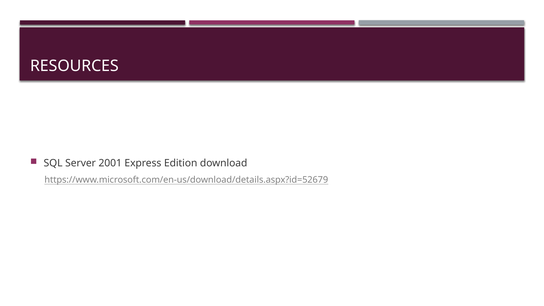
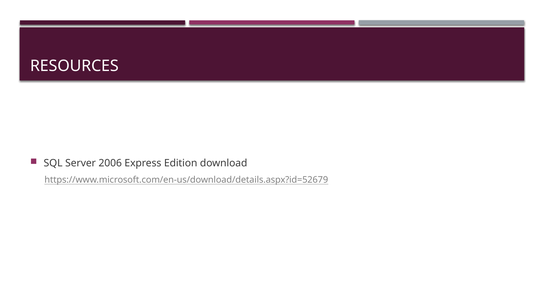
2001: 2001 -> 2006
